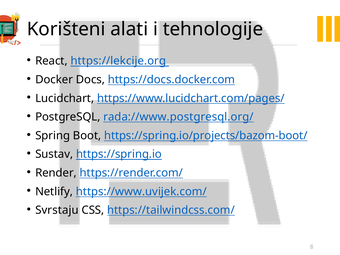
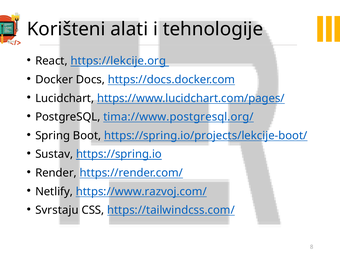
rada://www.postgresql.org/: rada://www.postgresql.org/ -> tima://www.postgresql.org/
https://spring.io/projects/bazom-boot/: https://spring.io/projects/bazom-boot/ -> https://spring.io/projects/lekcije-boot/
https://www.uvijek.com/: https://www.uvijek.com/ -> https://www.razvoj.com/
